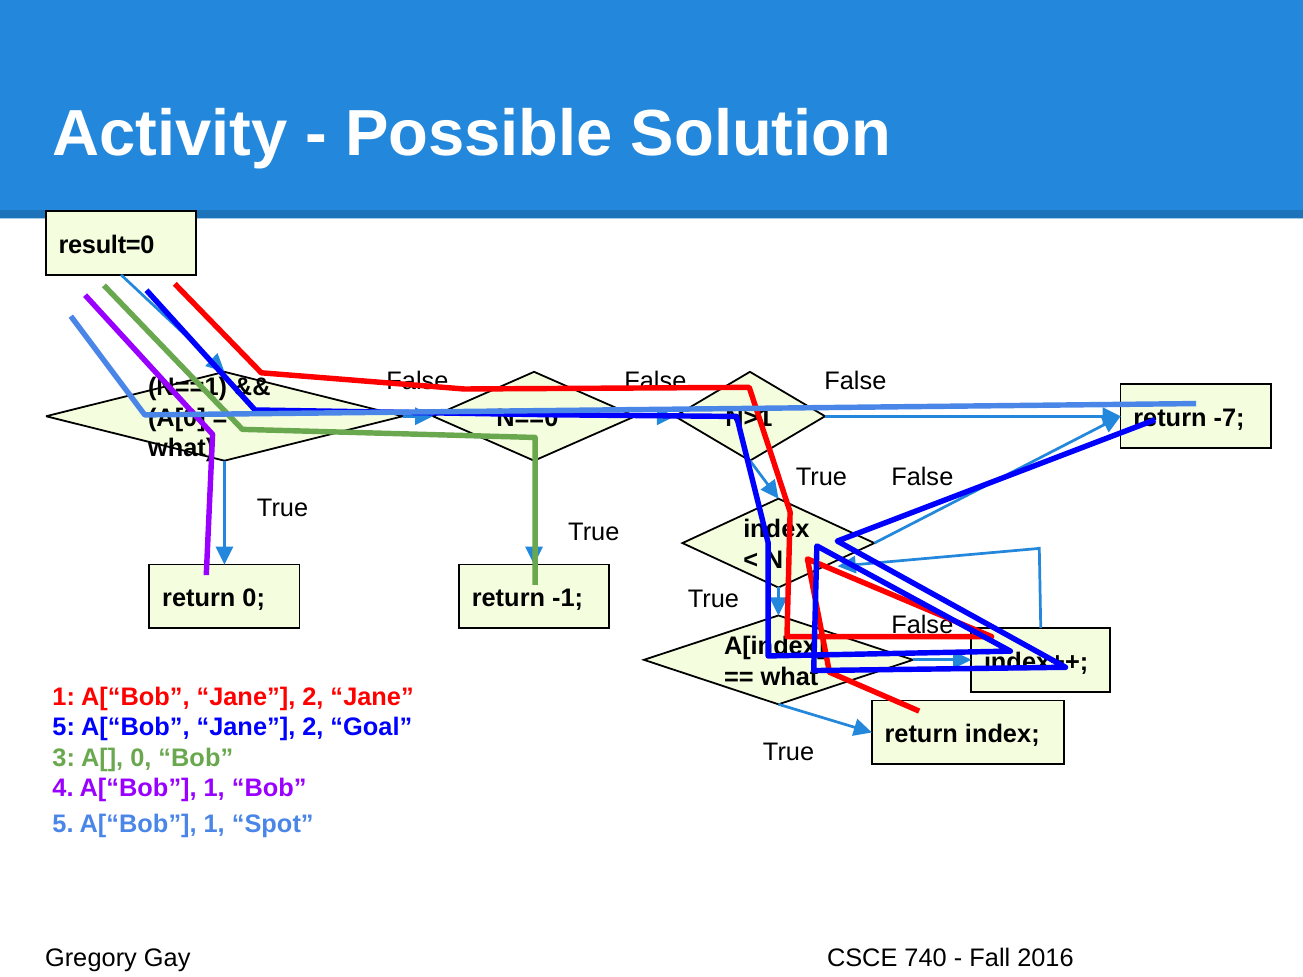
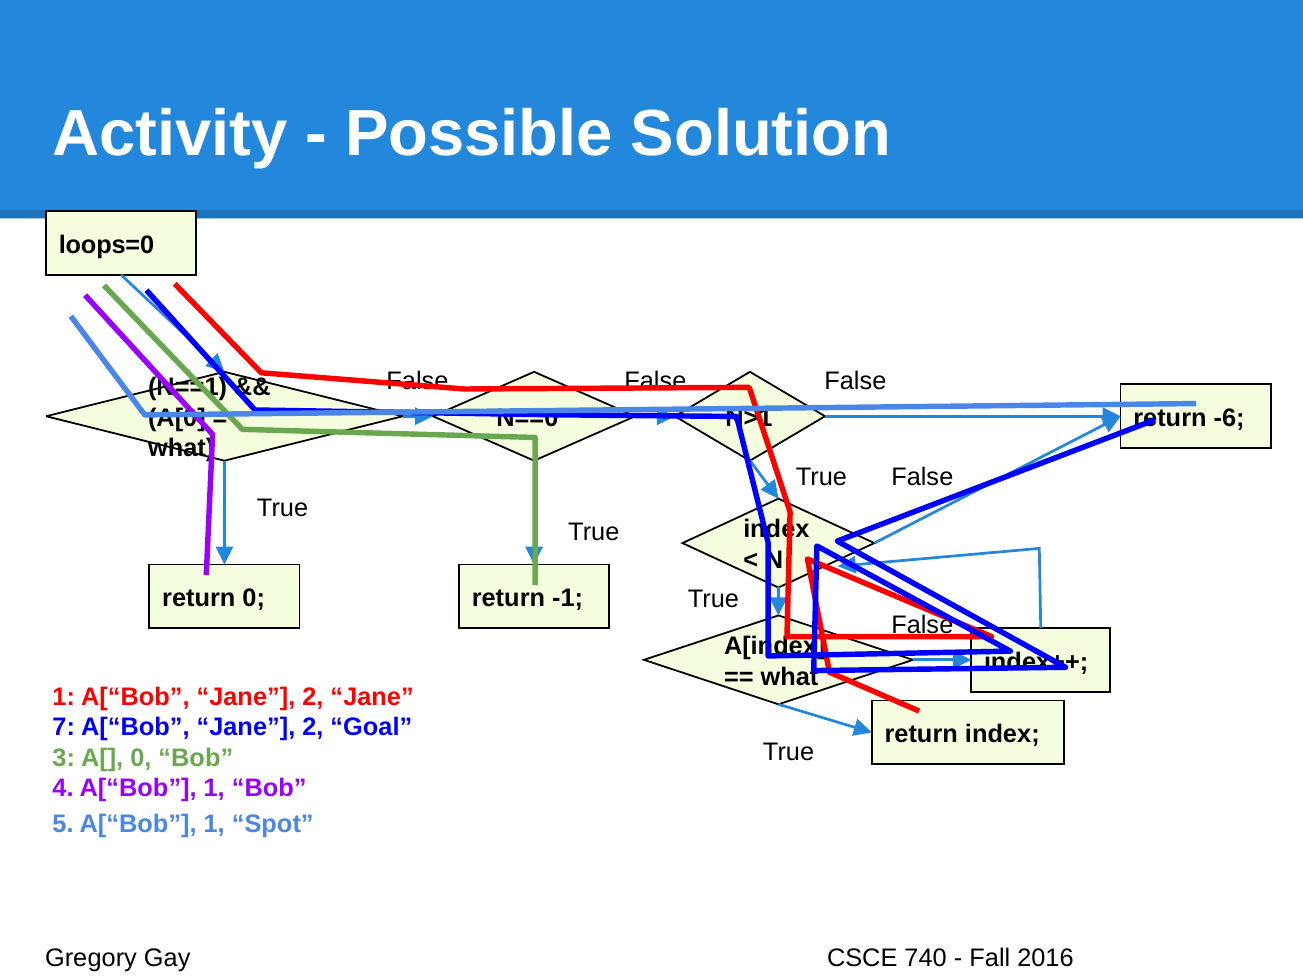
result=0: result=0 -> loops=0
-7: -7 -> -6
5 at (64, 728): 5 -> 7
